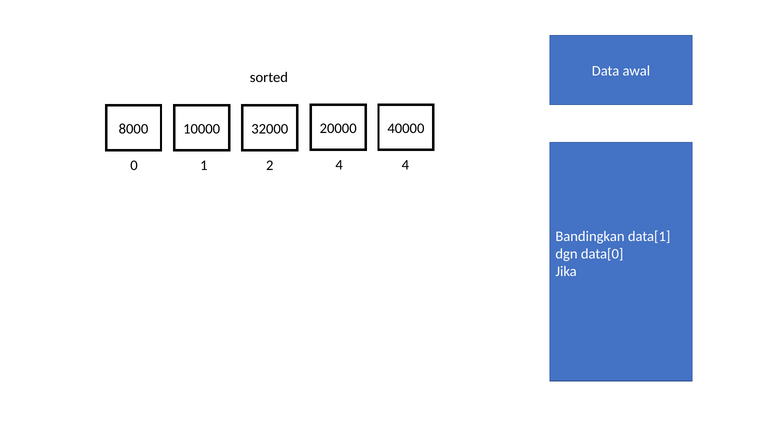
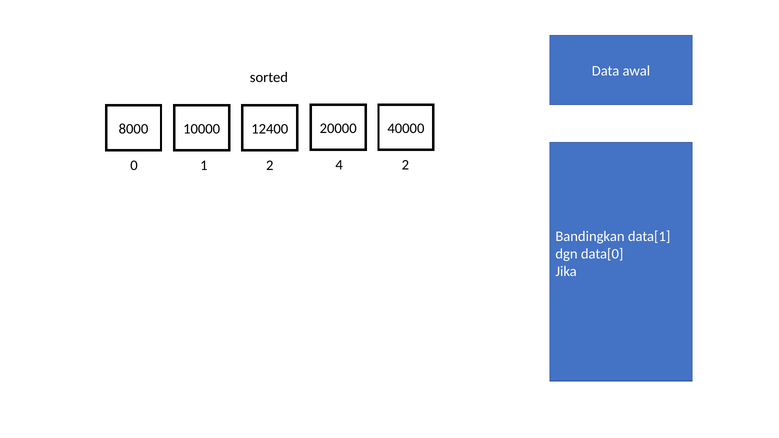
32000: 32000 -> 12400
1 4: 4 -> 2
